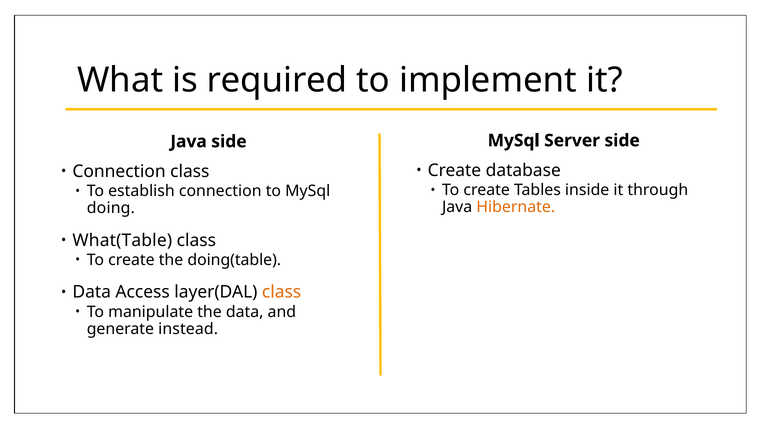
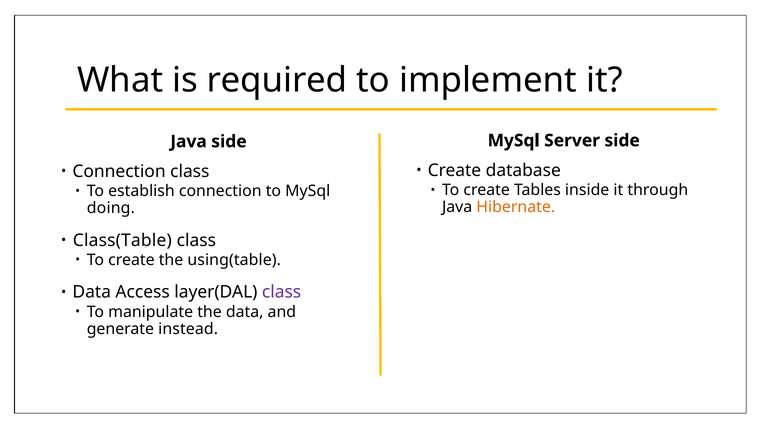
What(Table: What(Table -> Class(Table
doing(table: doing(table -> using(table
class at (282, 292) colour: orange -> purple
